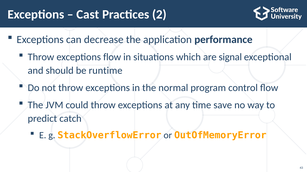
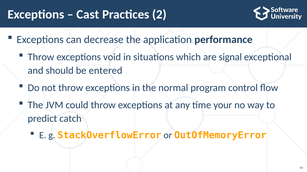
exceptions flow: flow -> void
runtime: runtime -> entered
save: save -> your
